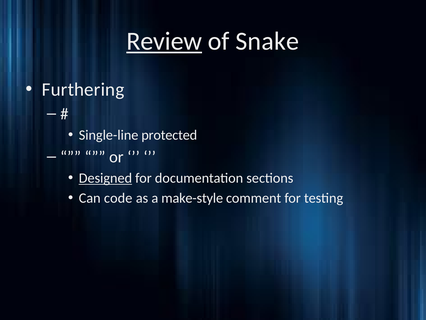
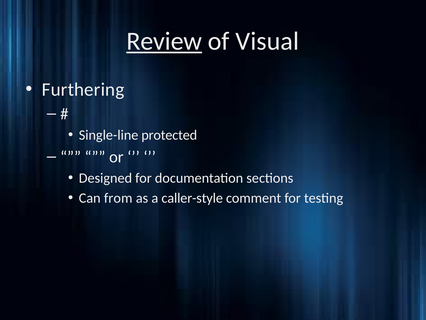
Snake: Snake -> Visual
Designed underline: present -> none
code: code -> from
make-style: make-style -> caller-style
